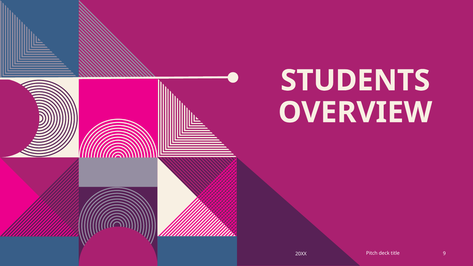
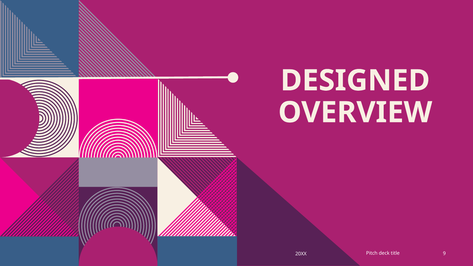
STUDENTS: STUDENTS -> DESIGNED
